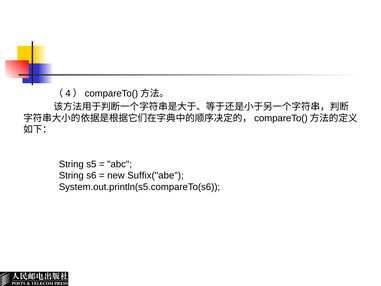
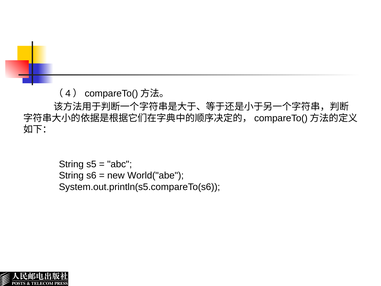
Suffix("abe: Suffix("abe -> World("abe
